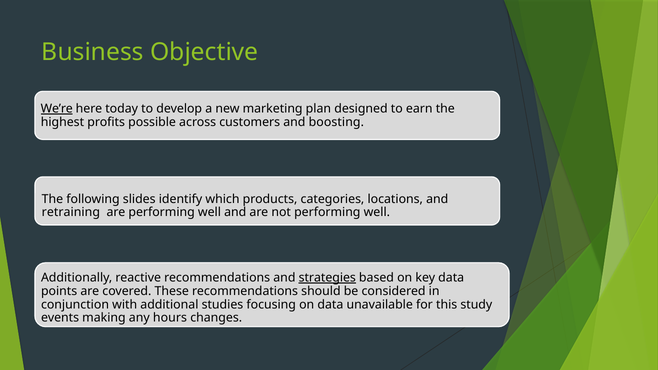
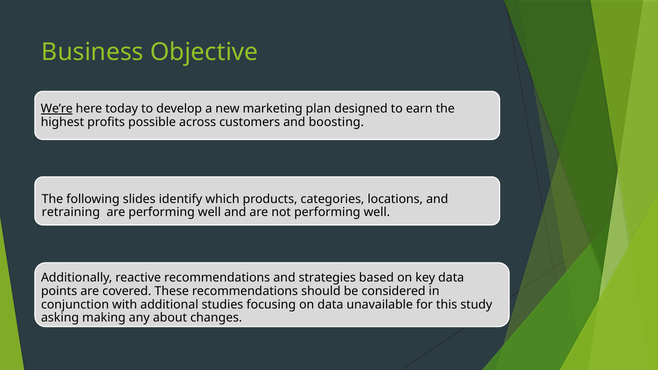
strategies underline: present -> none
events: events -> asking
hours: hours -> about
